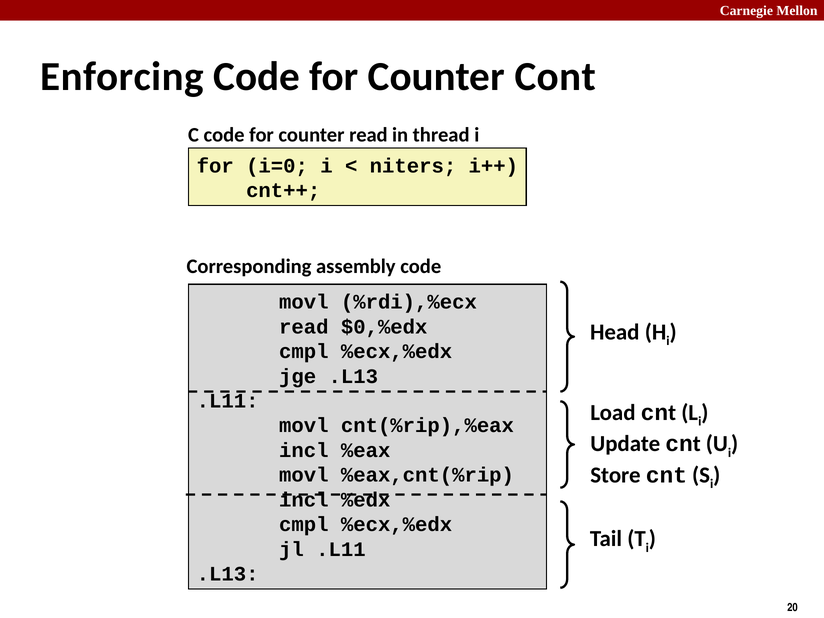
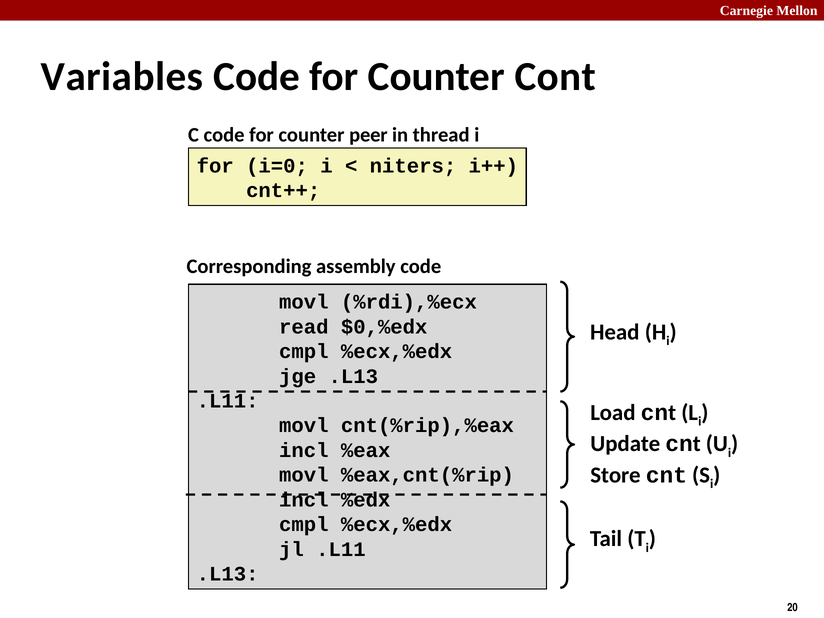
Enforcing: Enforcing -> Variables
counter read: read -> peer
